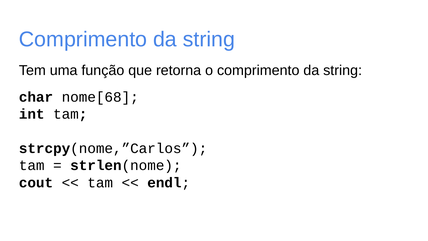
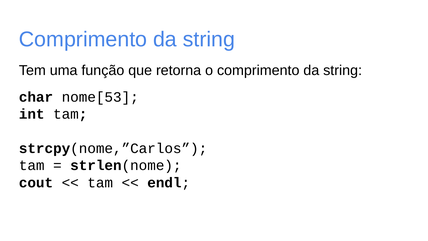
nome[68: nome[68 -> nome[53
